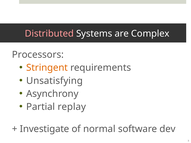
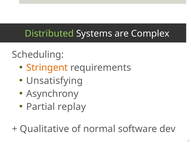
Distributed colour: pink -> light green
Processors: Processors -> Scheduling
Investigate: Investigate -> Qualitative
